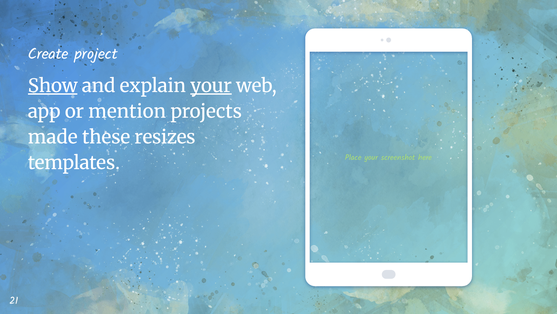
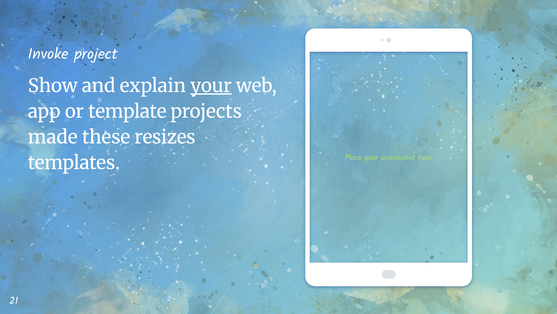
Create: Create -> Invoke
Show underline: present -> none
mention: mention -> template
